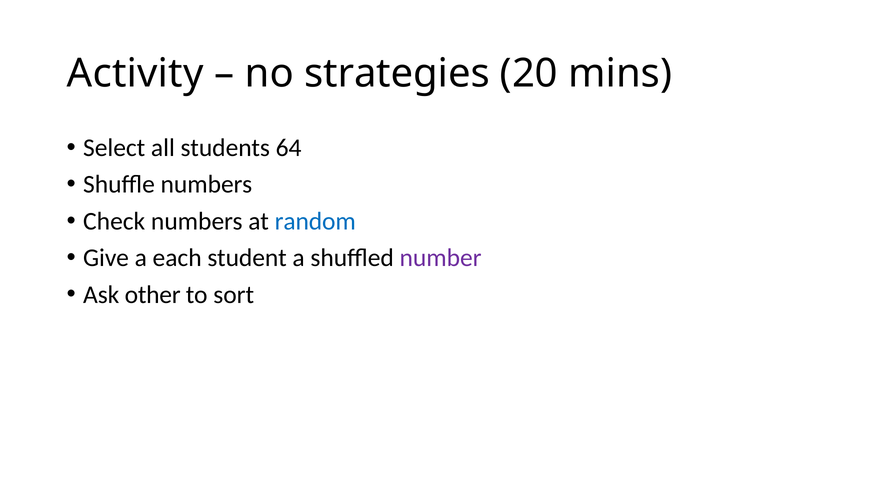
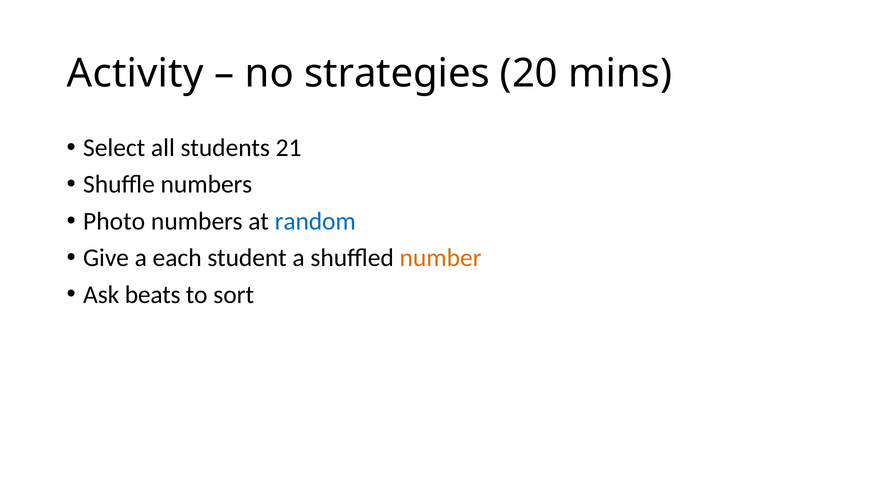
64: 64 -> 21
Check: Check -> Photo
number colour: purple -> orange
other: other -> beats
